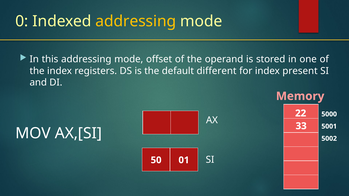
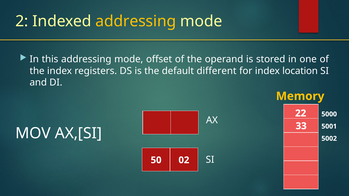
0: 0 -> 2
present: present -> location
Memory colour: pink -> yellow
01: 01 -> 02
